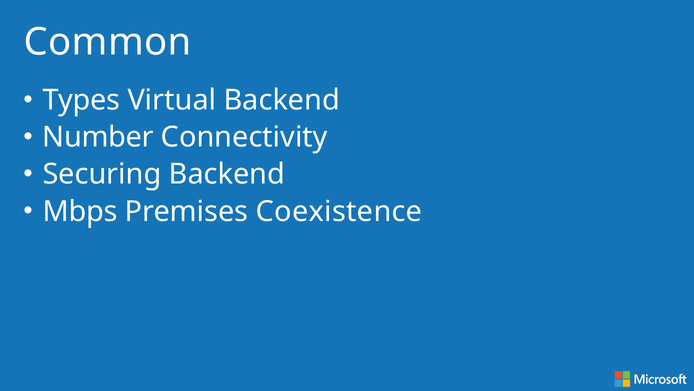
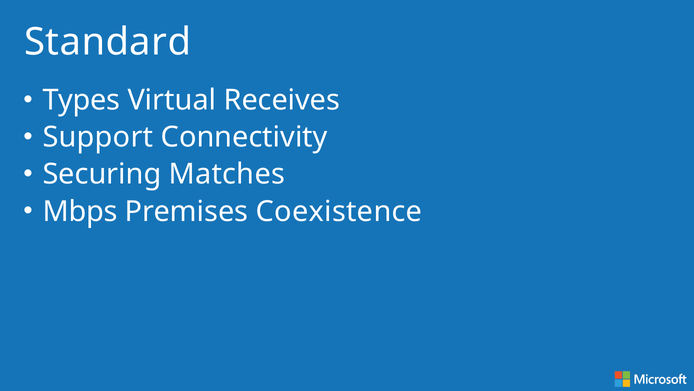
Common: Common -> Standard
Virtual Backend: Backend -> Receives
Number: Number -> Support
Securing Backend: Backend -> Matches
